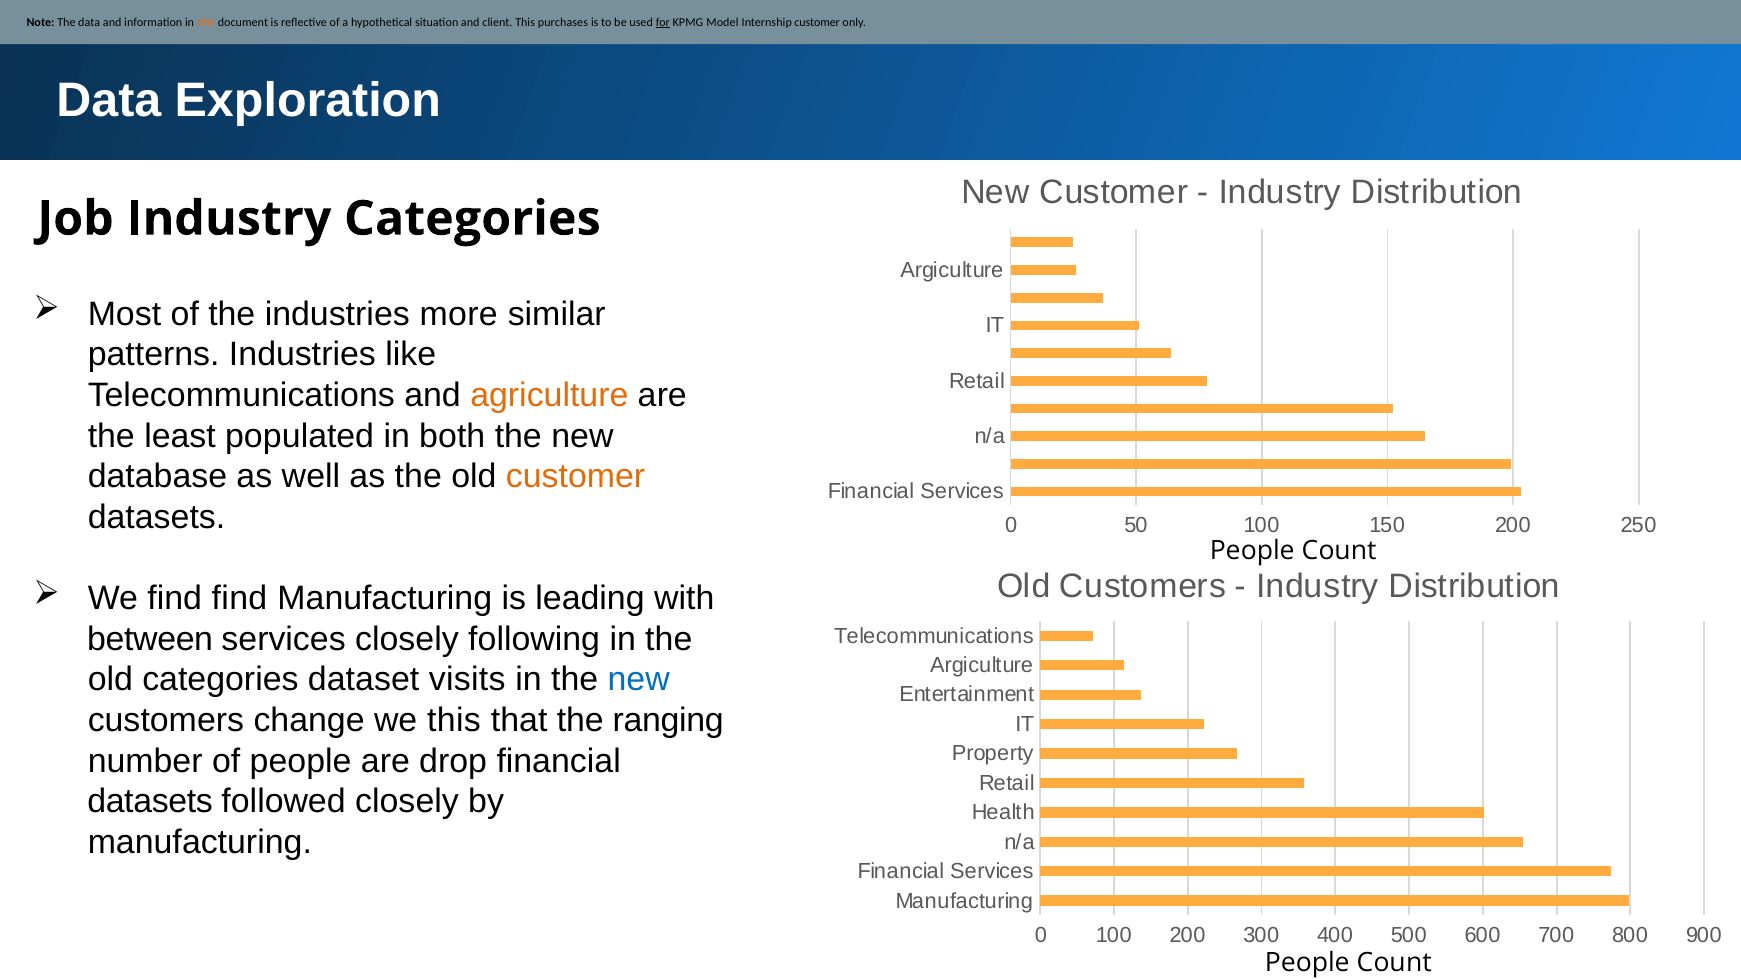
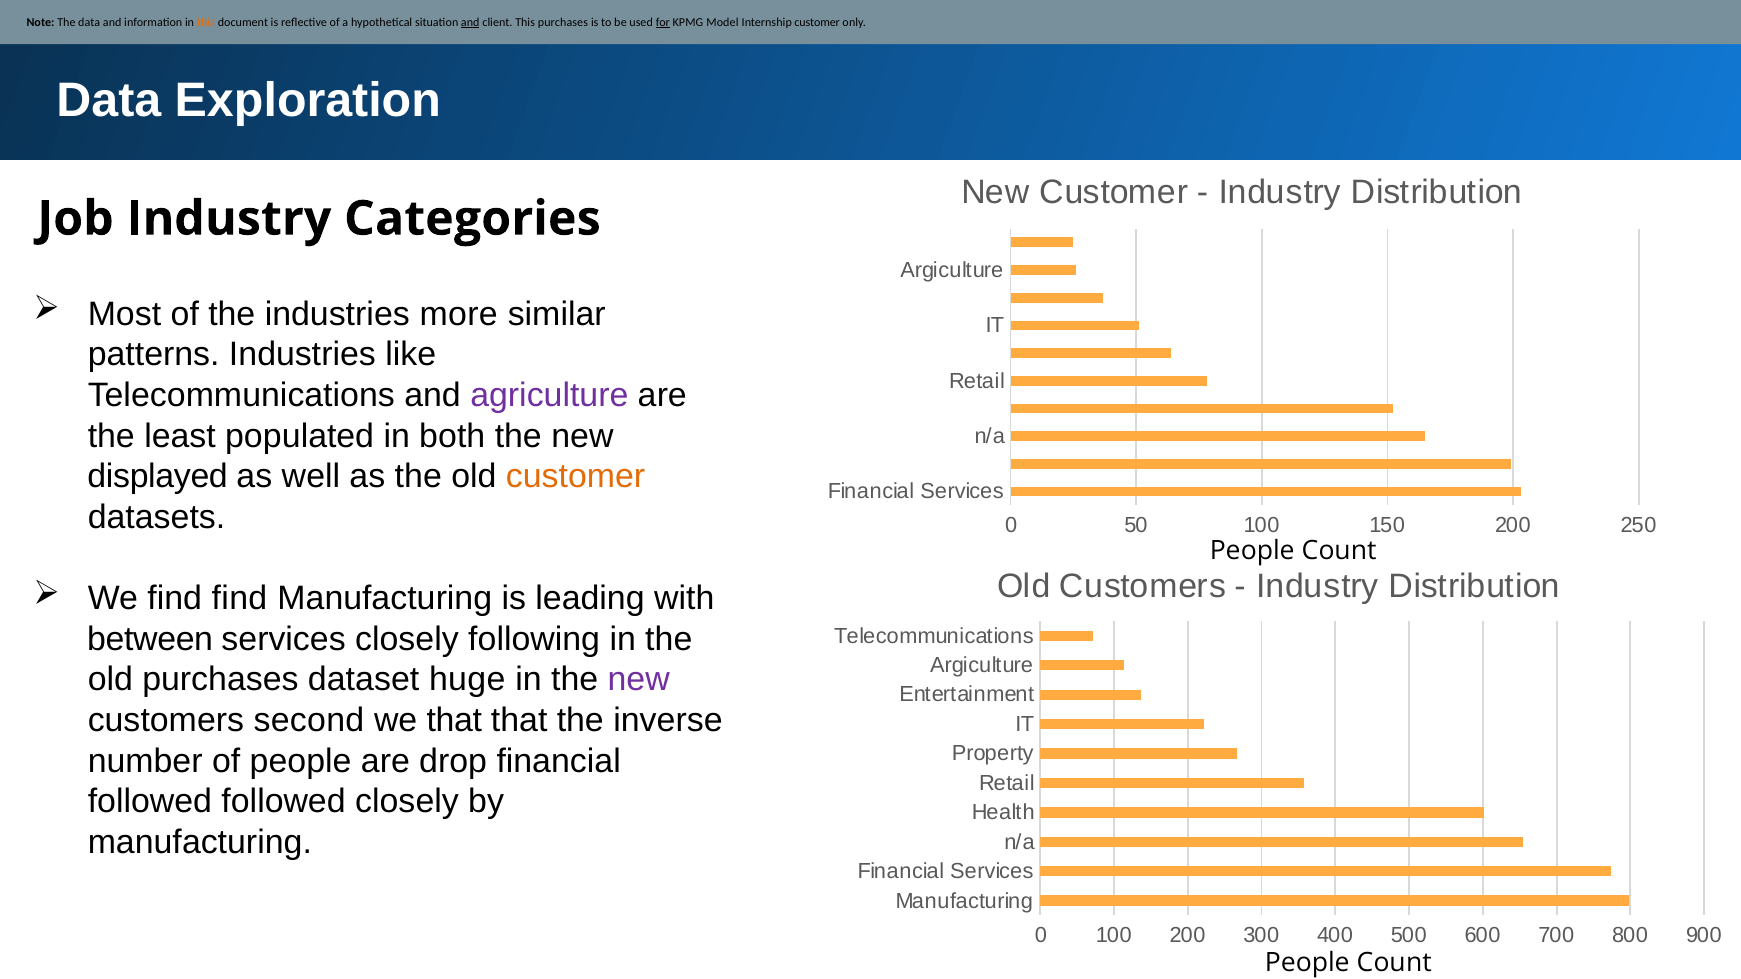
and at (470, 22) underline: none -> present
agriculture colour: orange -> purple
database: database -> displayed
old categories: categories -> purchases
visits: visits -> huge
new at (639, 680) colour: blue -> purple
change: change -> second
we this: this -> that
ranging: ranging -> inverse
datasets at (150, 802): datasets -> followed
